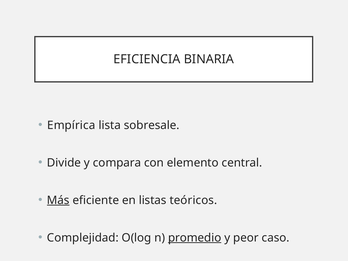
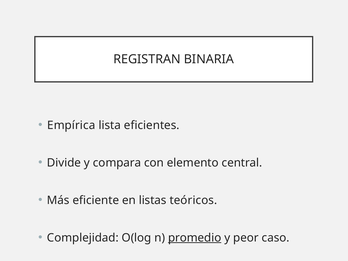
EFICIENCIA: EFICIENCIA -> REGISTRAN
sobresale: sobresale -> eficientes
Más underline: present -> none
